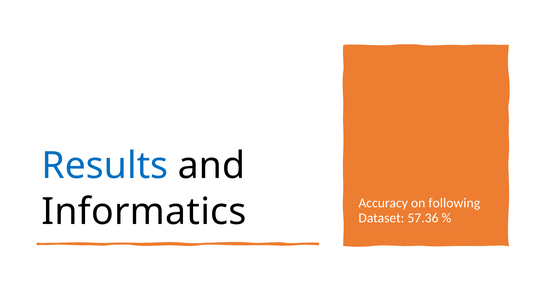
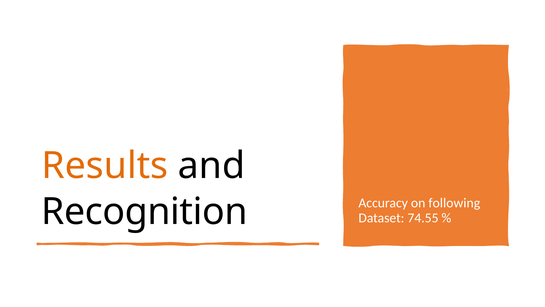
Results colour: blue -> orange
Informatics: Informatics -> Recognition
57.36: 57.36 -> 74.55
